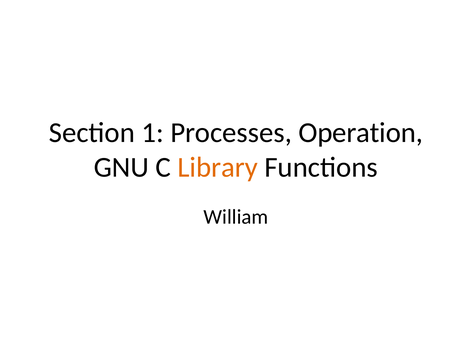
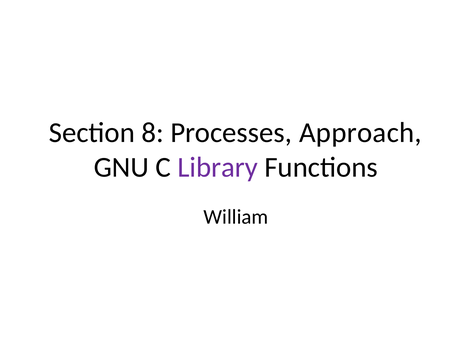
1: 1 -> 8
Operation: Operation -> Approach
Library colour: orange -> purple
